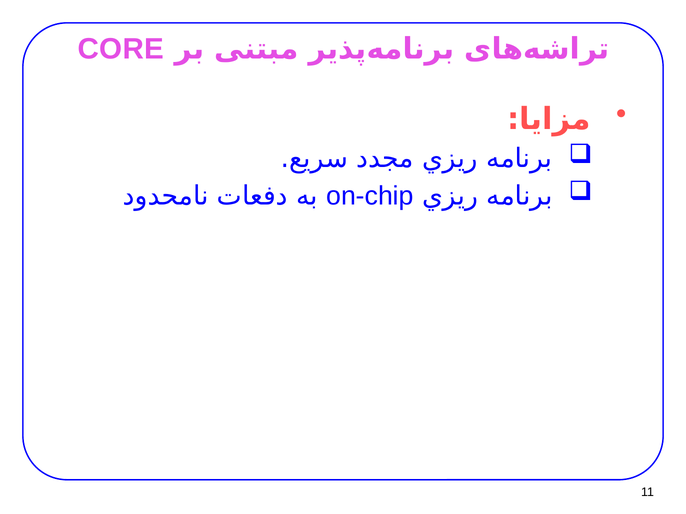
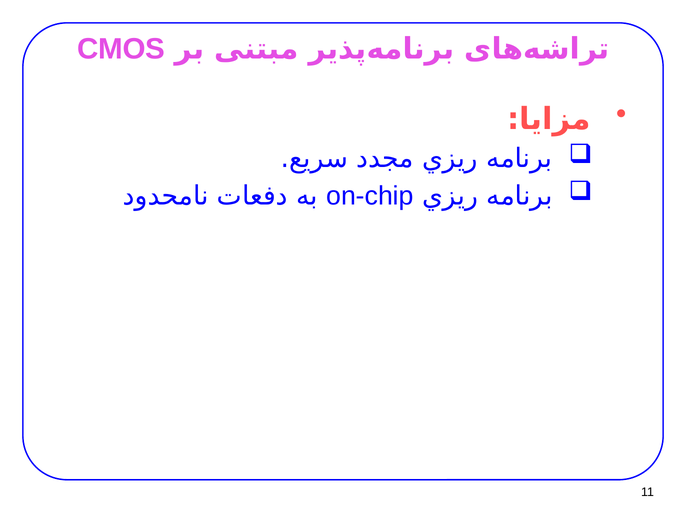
CORE: CORE -> CMOS
